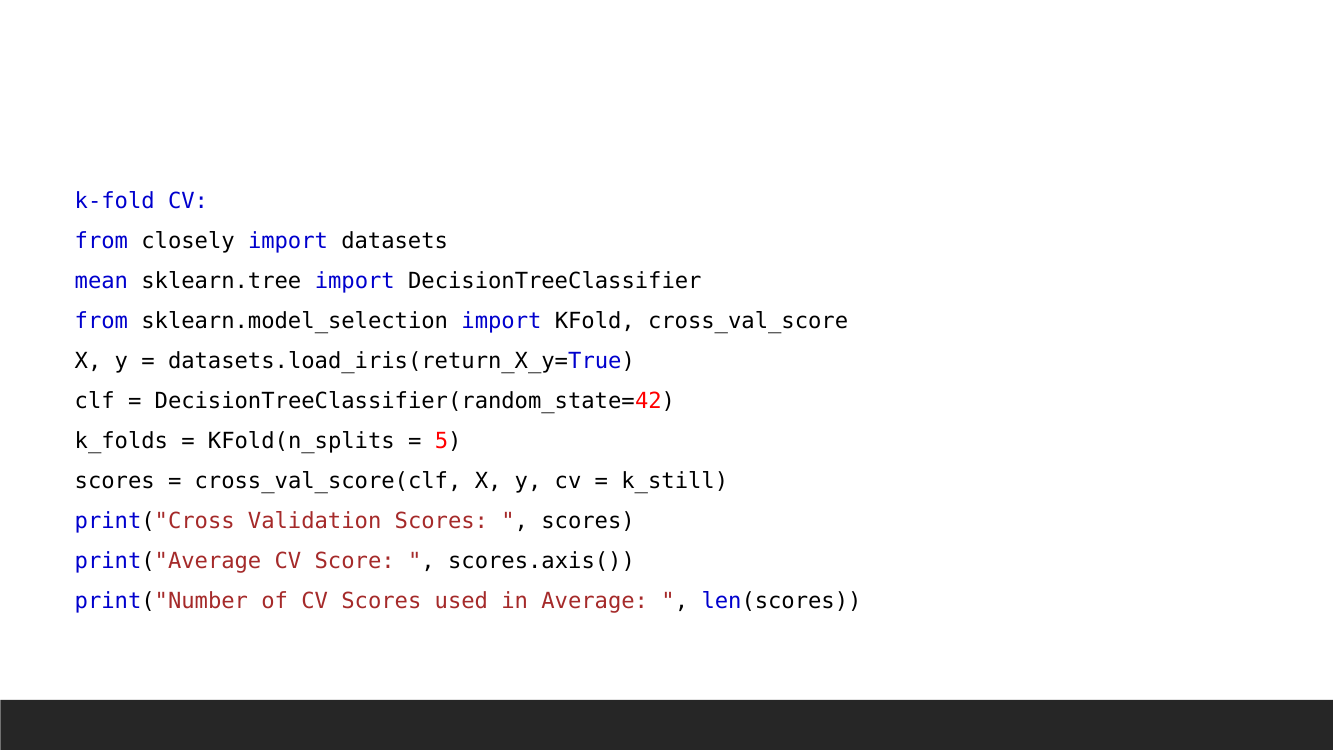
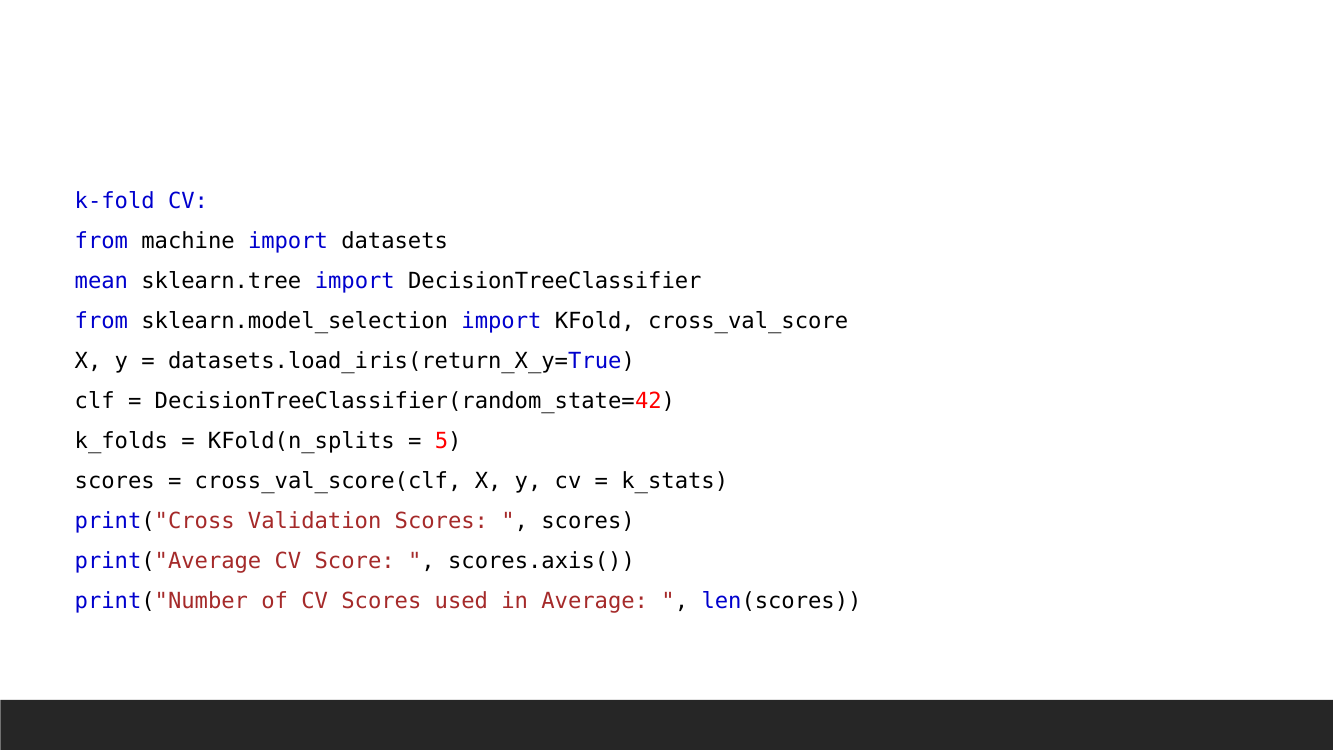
closely: closely -> machine
k_still: k_still -> k_stats
